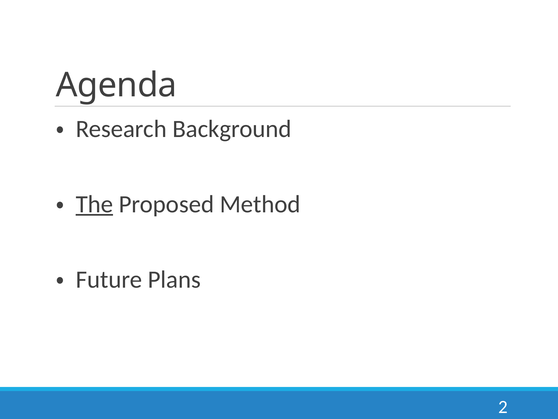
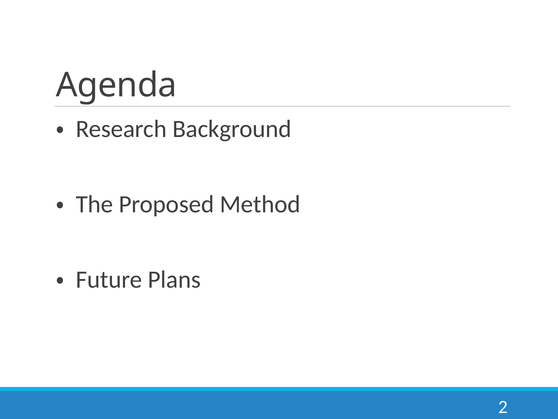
The underline: present -> none
